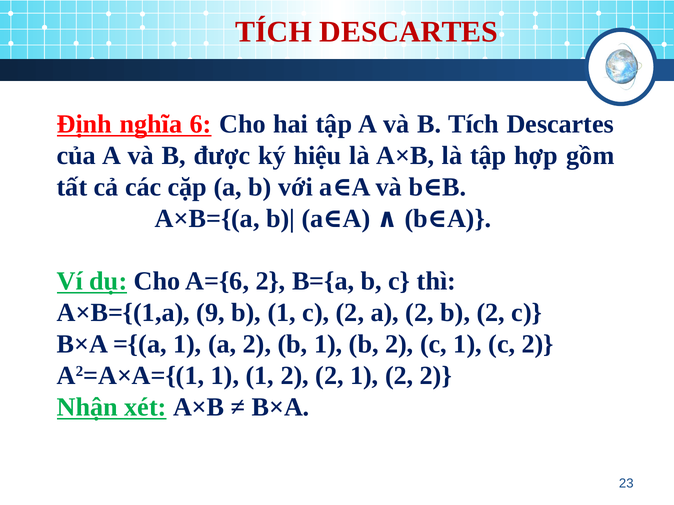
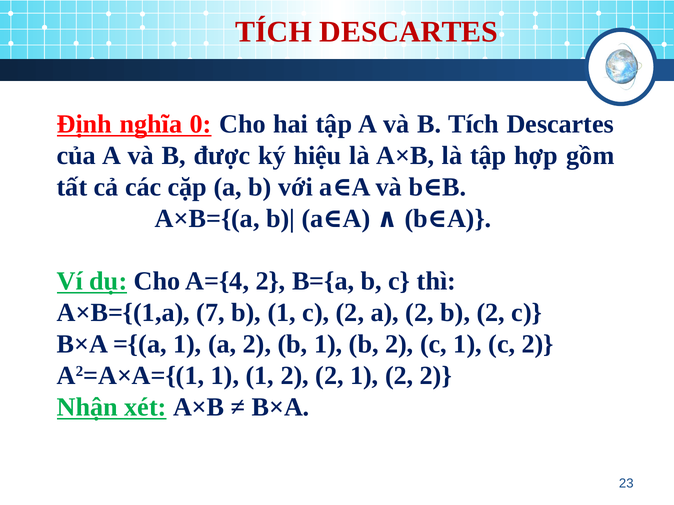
6: 6 -> 0
A={6: A={6 -> A={4
9: 9 -> 7
